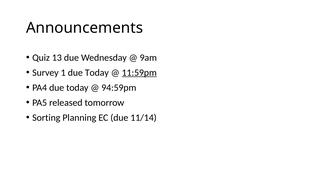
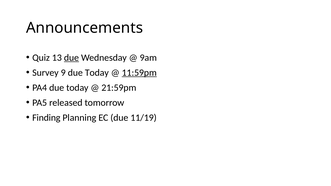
due at (71, 58) underline: none -> present
1: 1 -> 9
94:59pm: 94:59pm -> 21:59pm
Sorting: Sorting -> Finding
11/14: 11/14 -> 11/19
